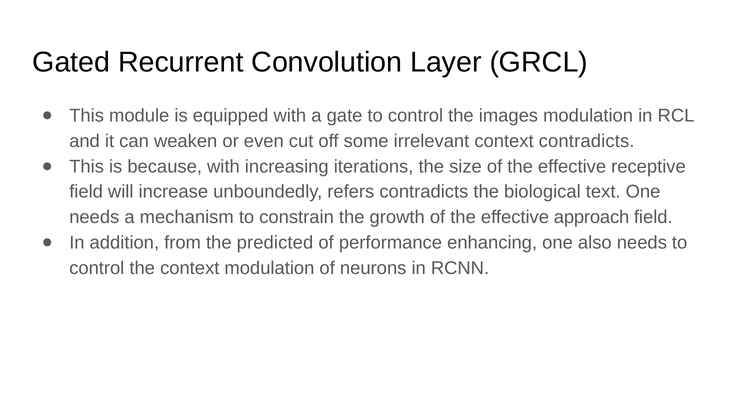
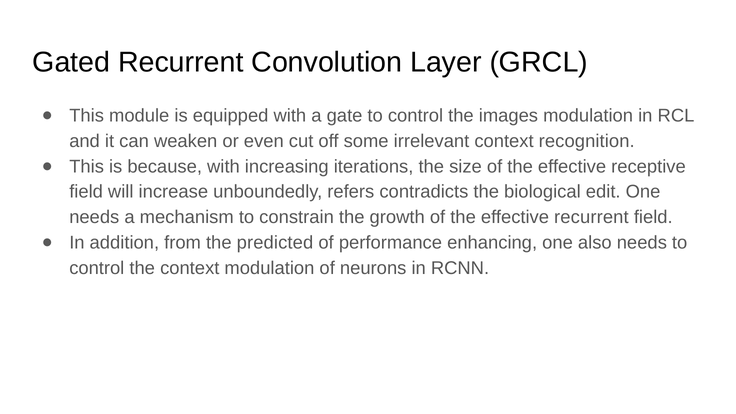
context contradicts: contradicts -> recognition
text: text -> edit
effective approach: approach -> recurrent
